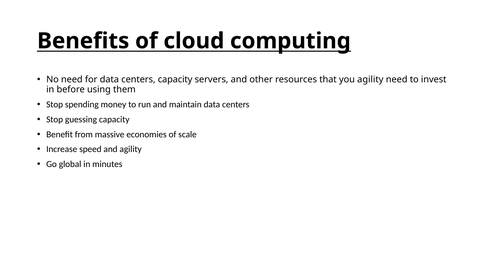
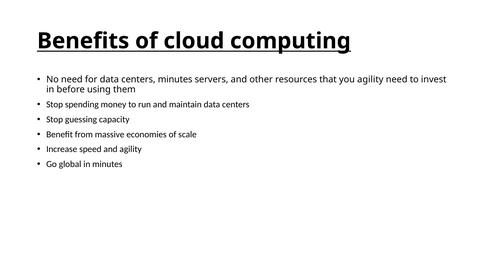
capacity at (175, 80): capacity -> minutes
